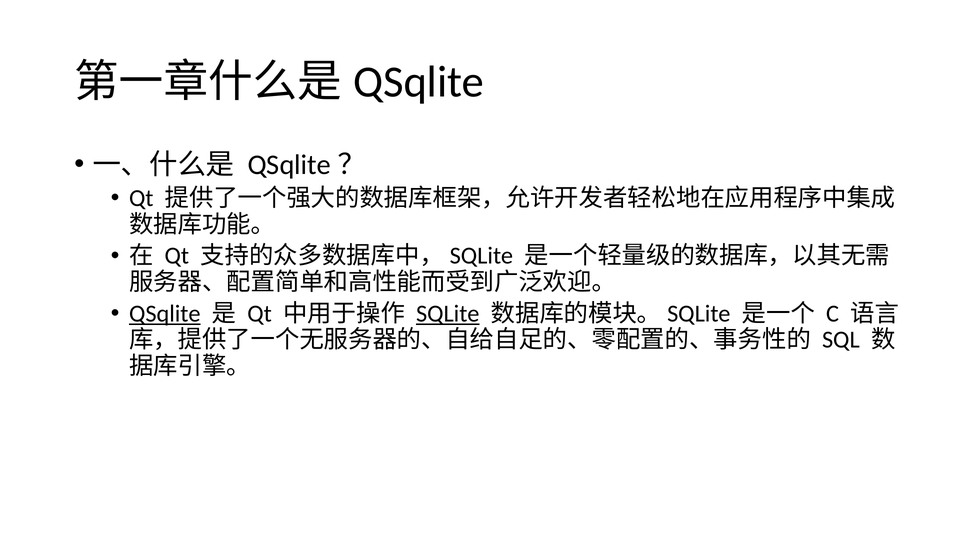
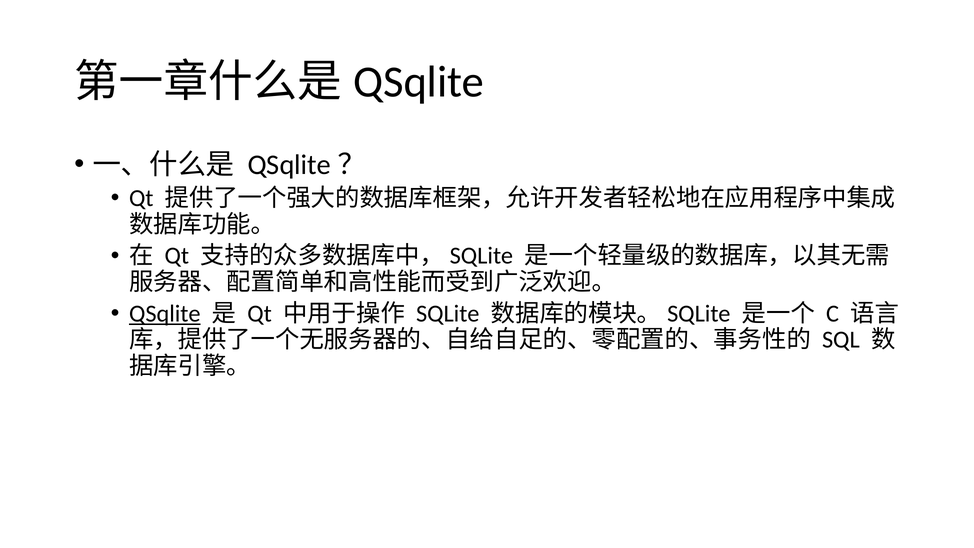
SQLite underline: present -> none
